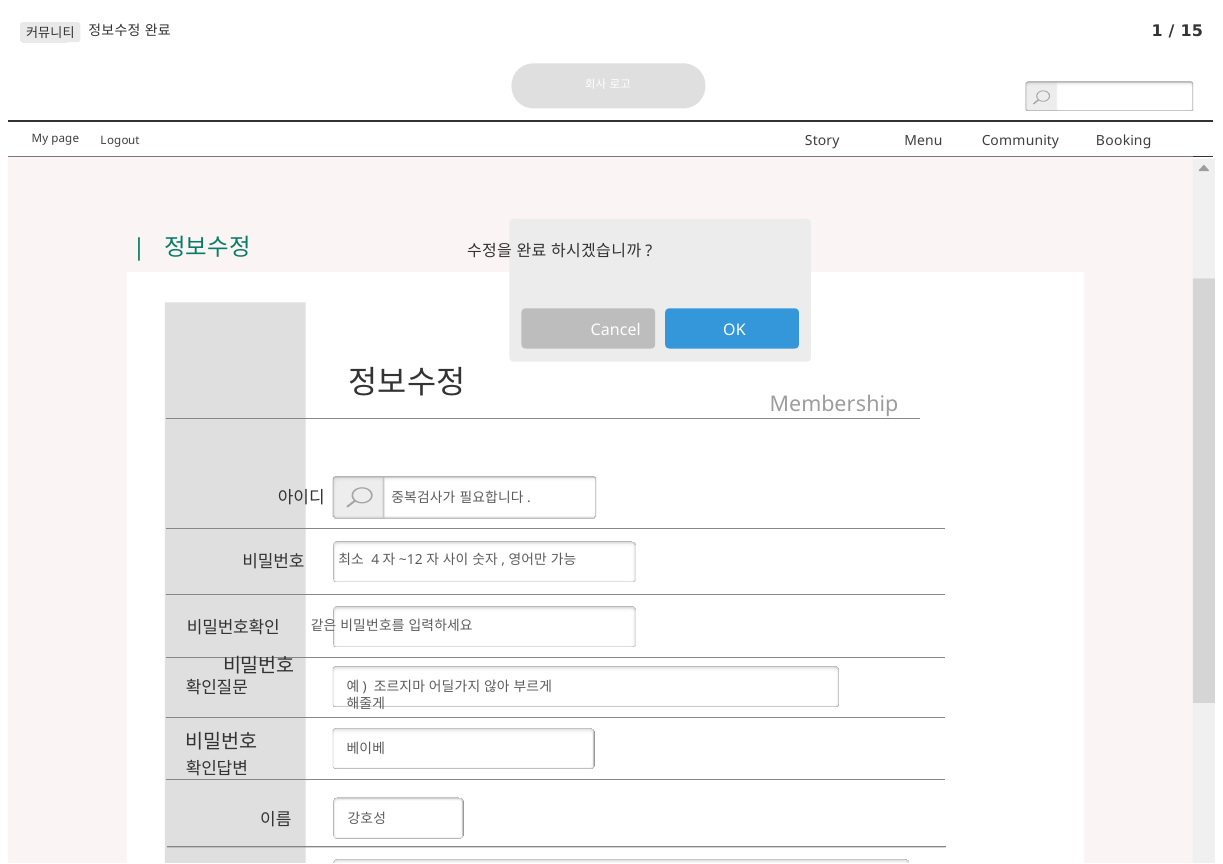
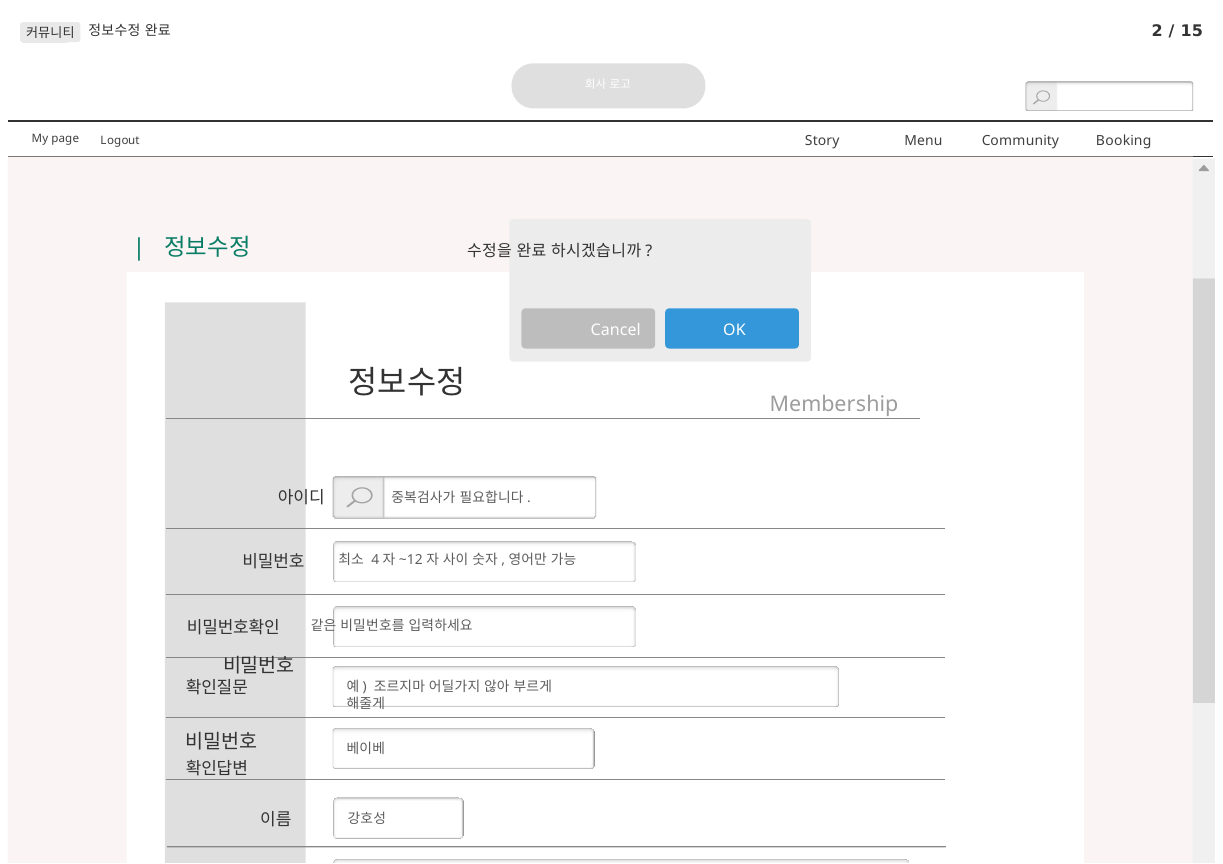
1: 1 -> 2
